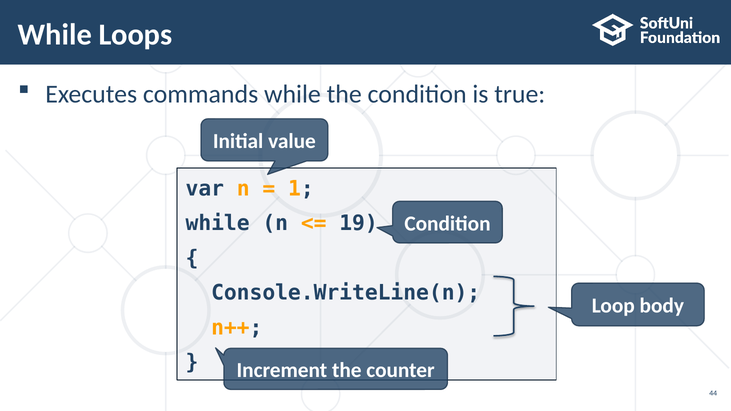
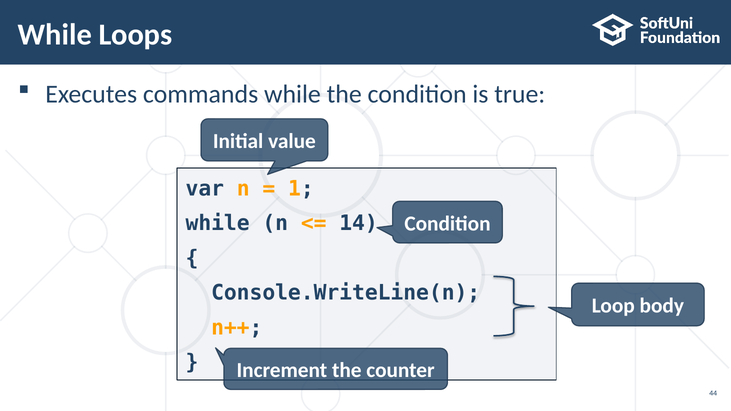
19: 19 -> 14
